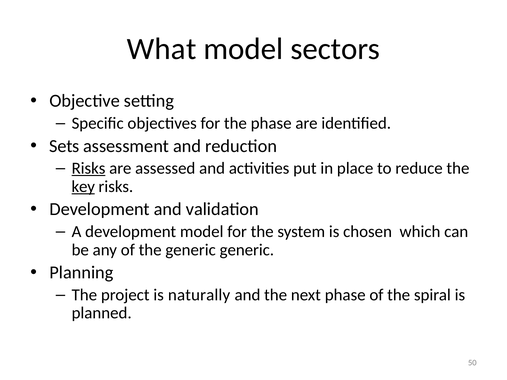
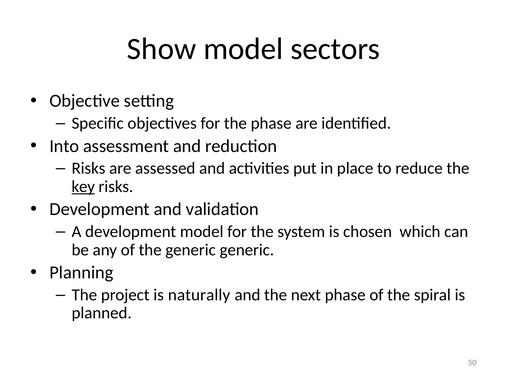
What: What -> Show
Sets: Sets -> Into
Risks at (89, 168) underline: present -> none
